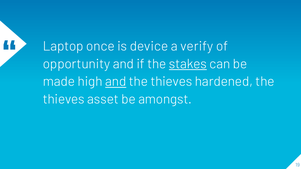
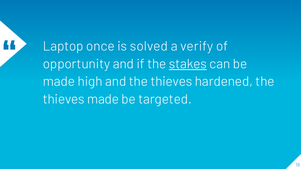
device: device -> solved
and at (116, 82) underline: present -> none
thieves asset: asset -> made
amongst: amongst -> targeted
